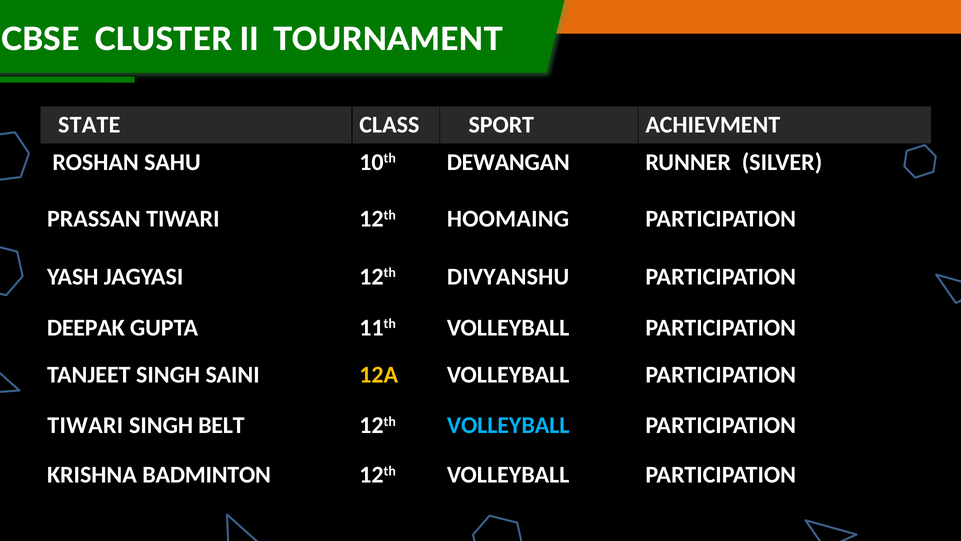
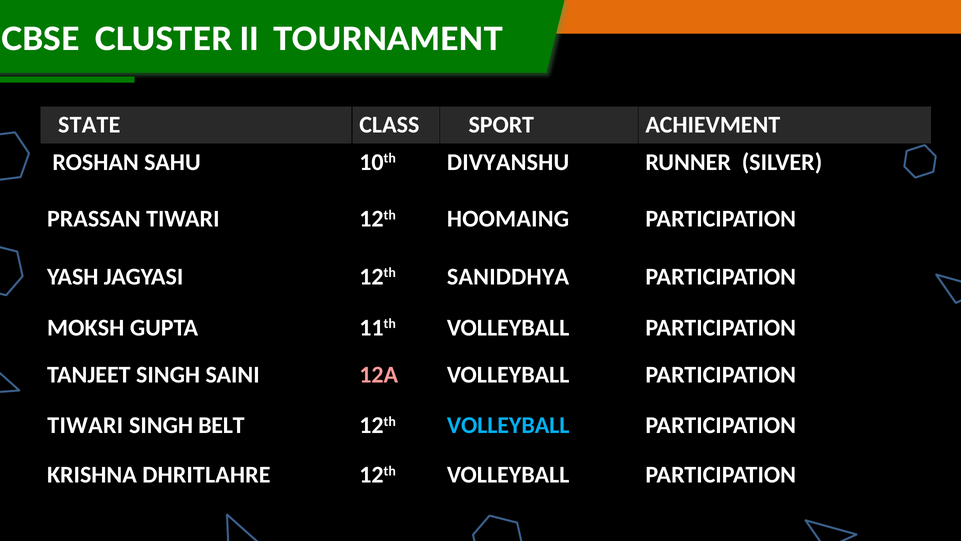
DEWANGAN: DEWANGAN -> DIVYANSHU
DIVYANSHU: DIVYANSHU -> SANIDDHYA
DEEPAK: DEEPAK -> MOKSH
12A colour: yellow -> pink
BADMINTON: BADMINTON -> DHRITLAHRE
